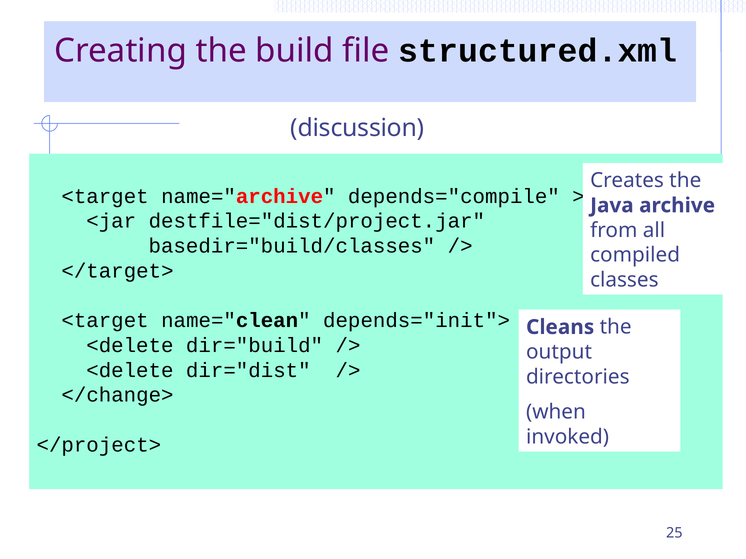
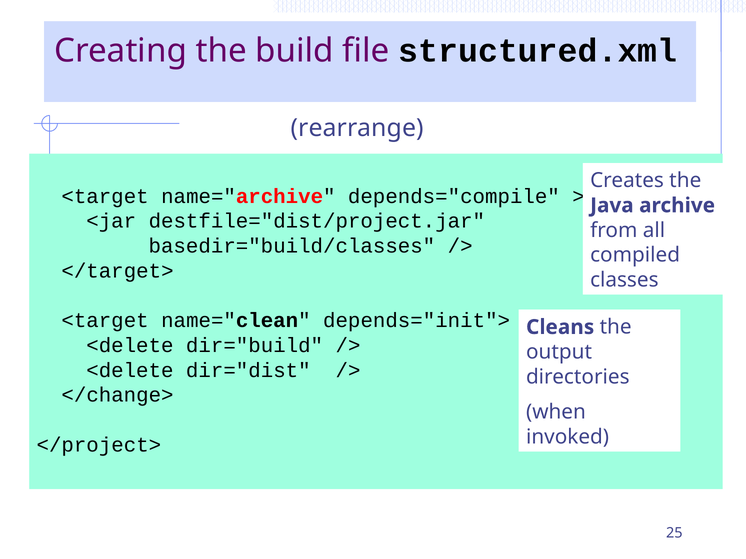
discussion: discussion -> rearrange
